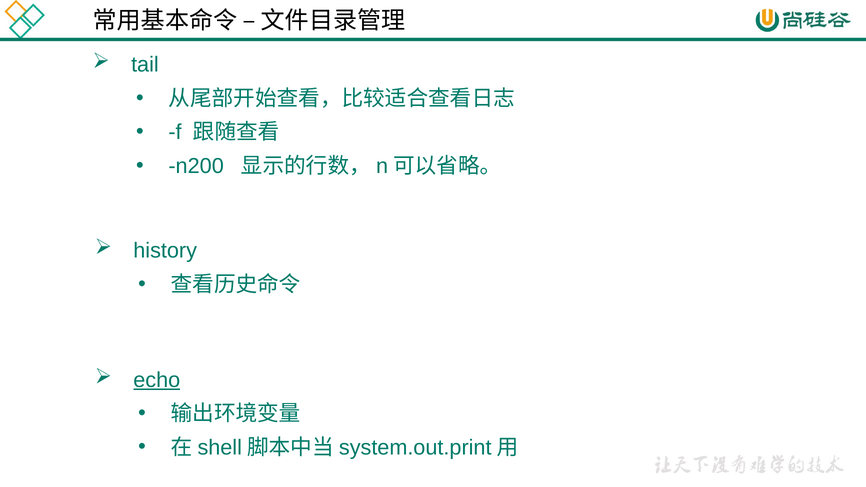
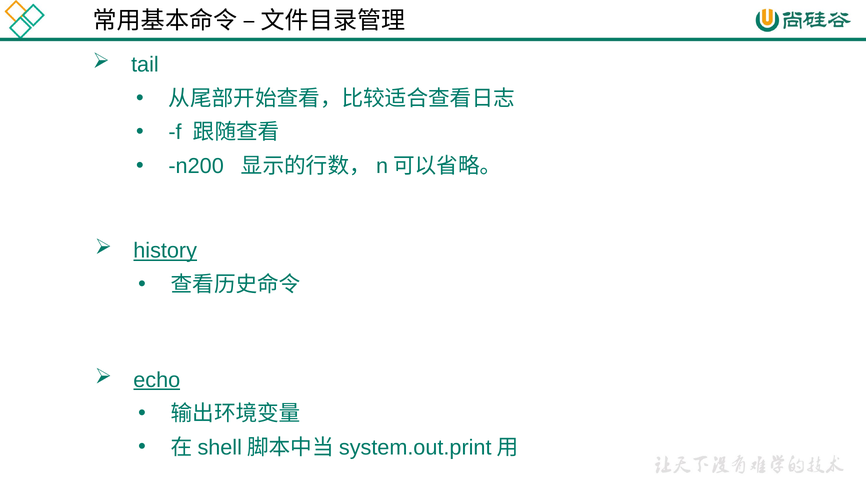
history underline: none -> present
